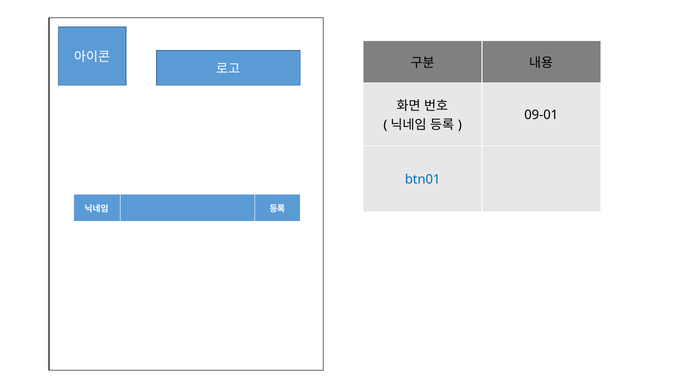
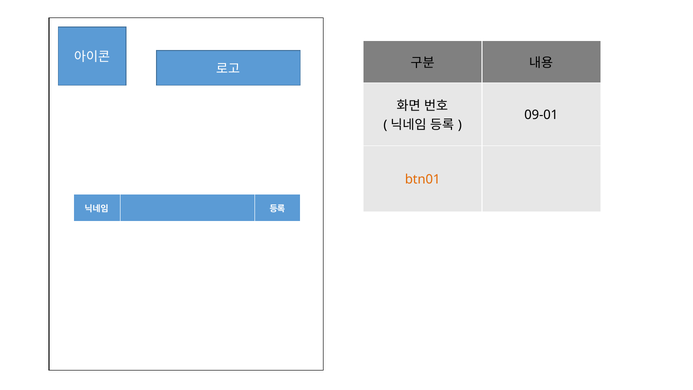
btn01 colour: blue -> orange
